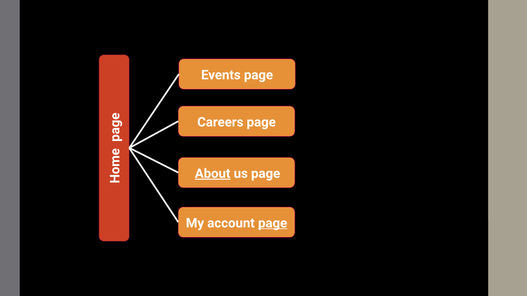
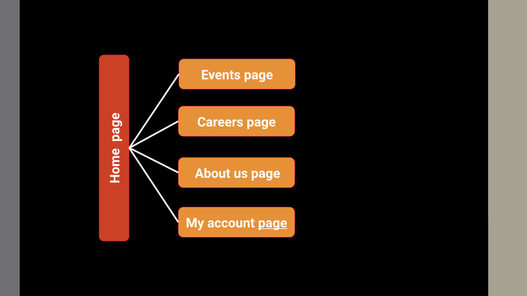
About underline: present -> none
